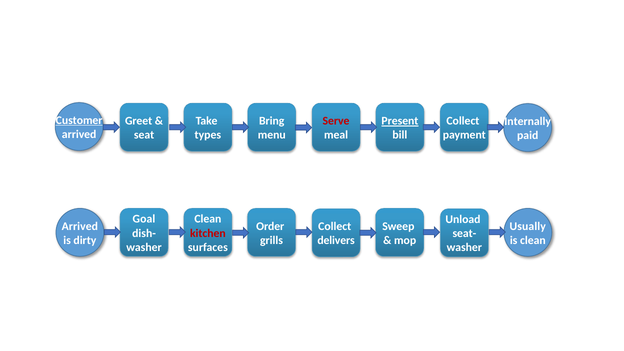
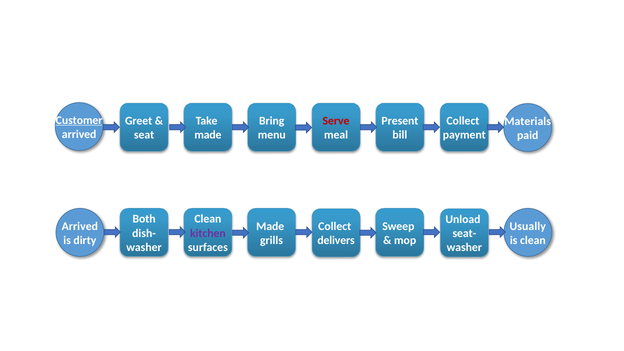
Present underline: present -> none
Internally: Internally -> Materials
types at (208, 135): types -> made
Goal: Goal -> Both
Order at (270, 226): Order -> Made
kitchen colour: red -> purple
